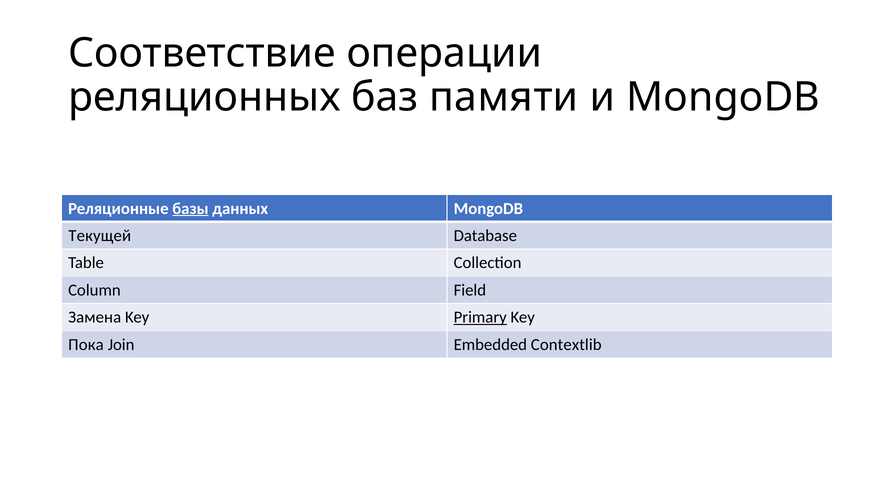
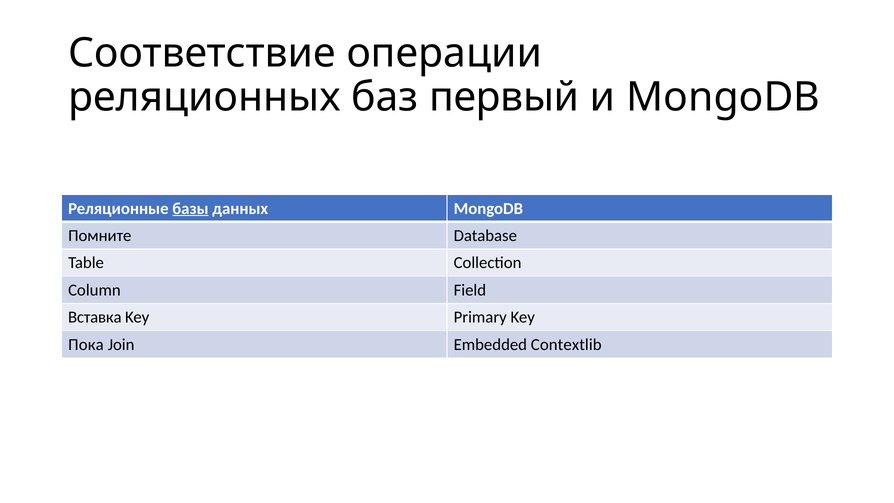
памяти: памяти -> первый
Текущей: Текущей -> Помните
Замена: Замена -> Вставка
Primary underline: present -> none
